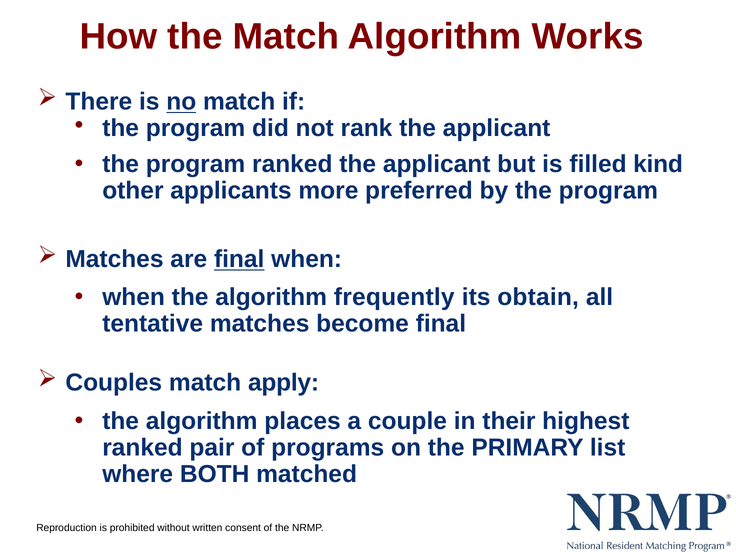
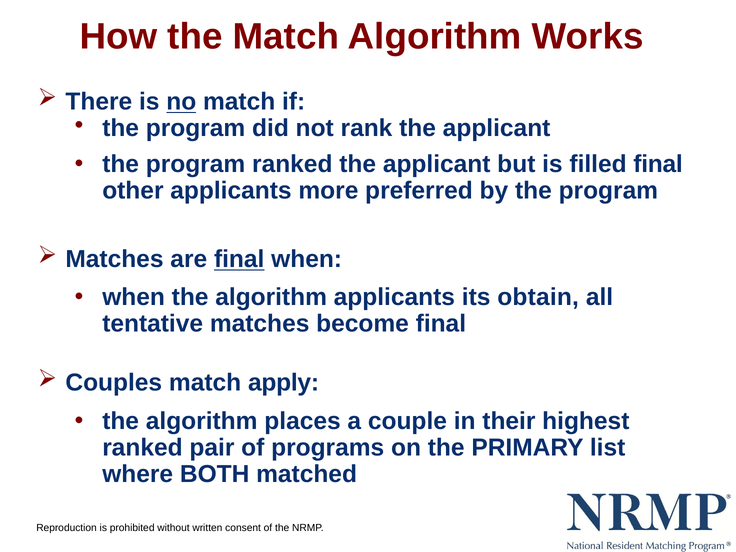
filled kind: kind -> final
algorithm frequently: frequently -> applicants
